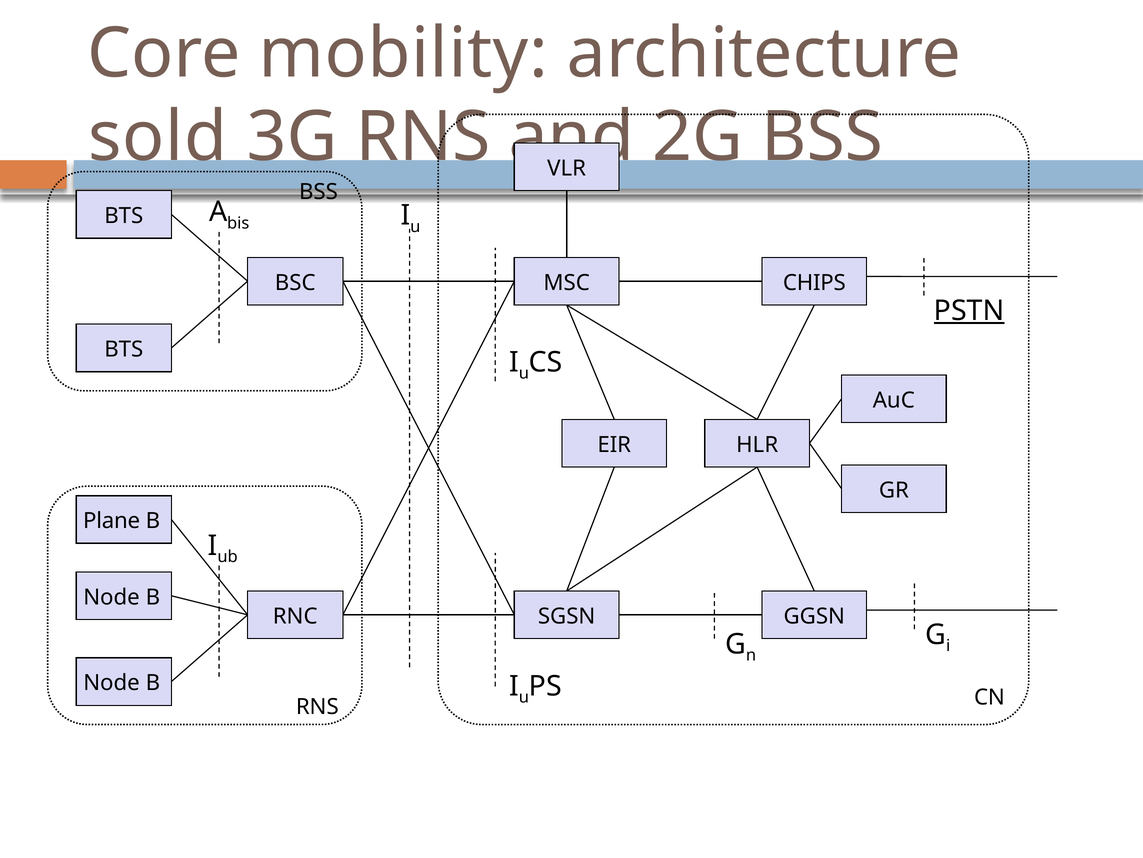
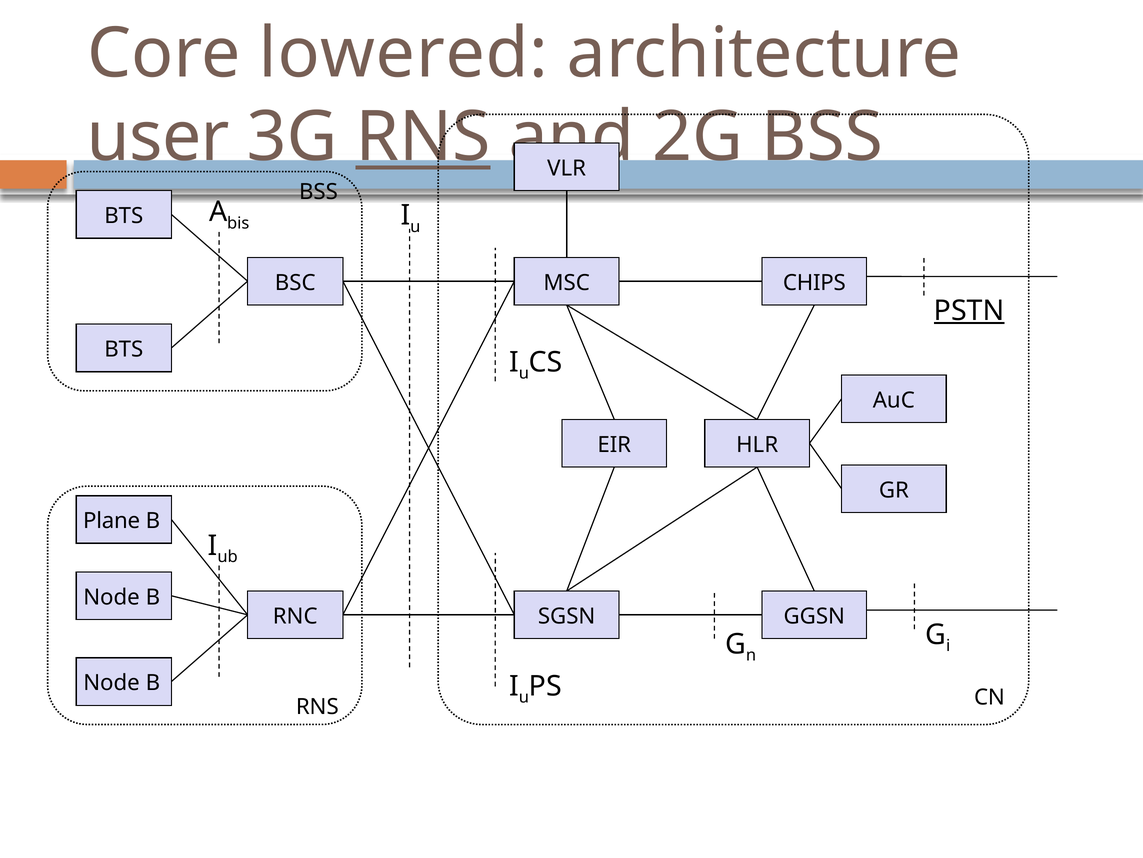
mobility: mobility -> lowered
sold: sold -> user
RNS at (423, 137) underline: none -> present
